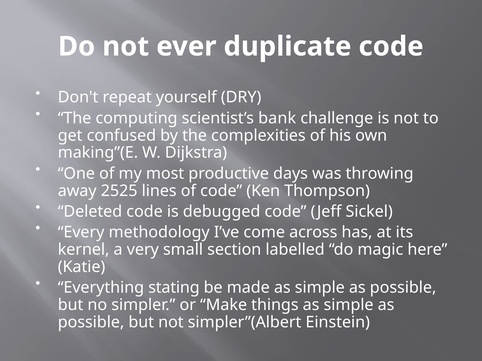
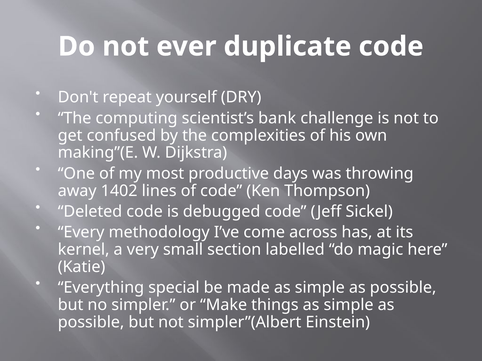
2525: 2525 -> 1402
stating: stating -> special
